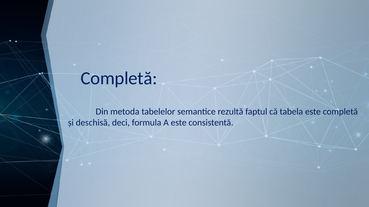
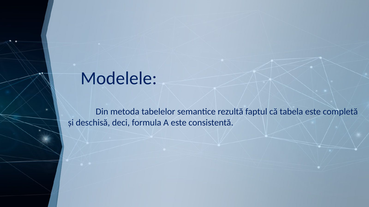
Completă at (119, 79): Completă -> Modelele
